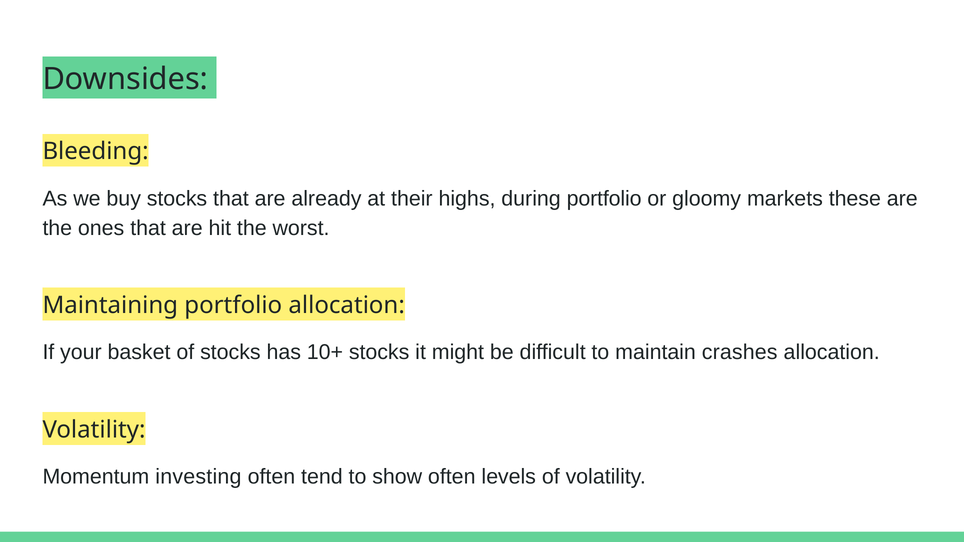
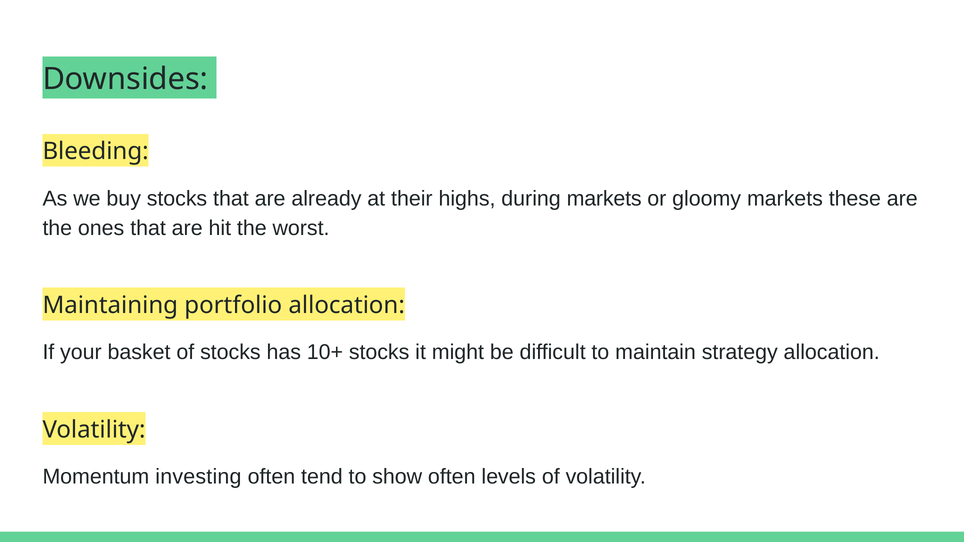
during portfolio: portfolio -> markets
crashes: crashes -> strategy
